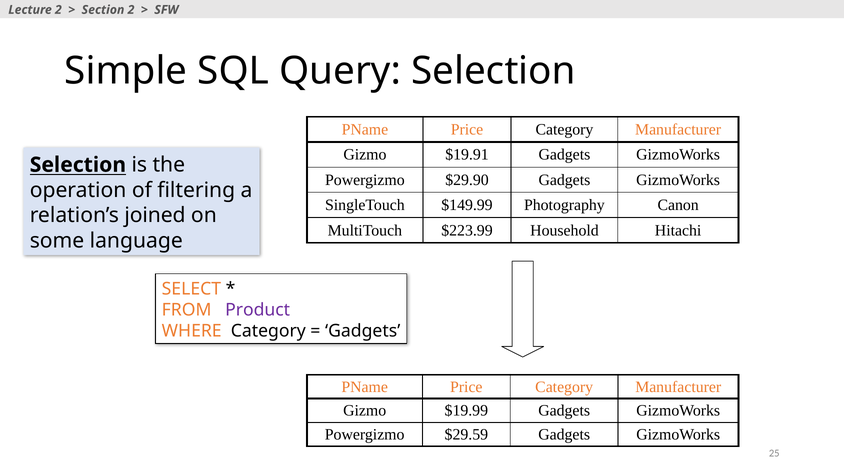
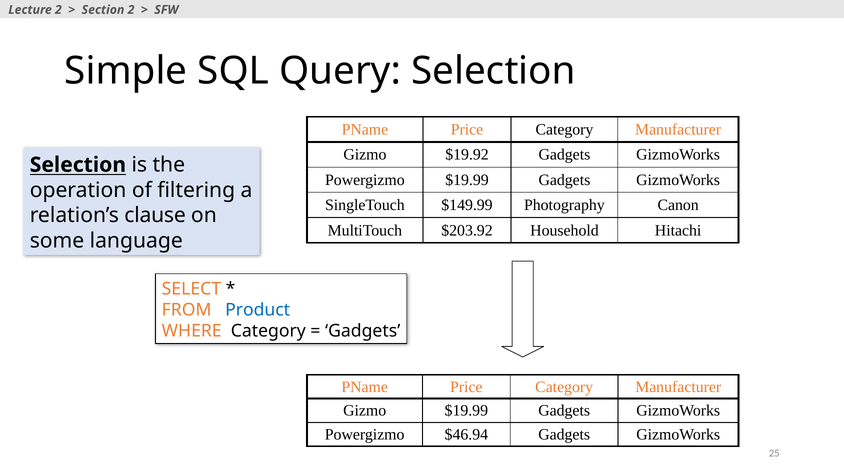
$19.91: $19.91 -> $19.92
Powergizmo $29.90: $29.90 -> $19.99
joined: joined -> clause
$223.99: $223.99 -> $203.92
Product colour: purple -> blue
$29.59: $29.59 -> $46.94
